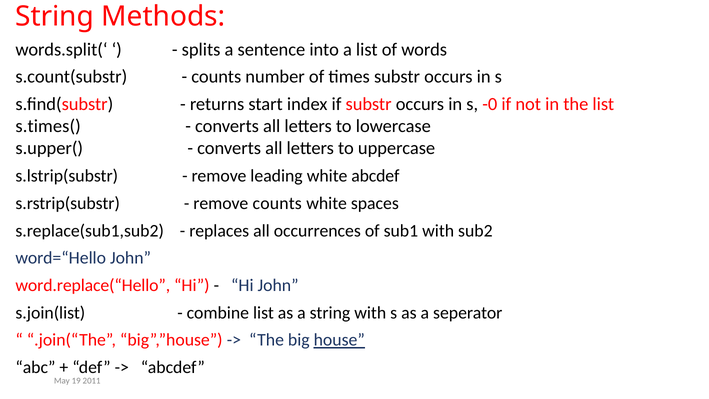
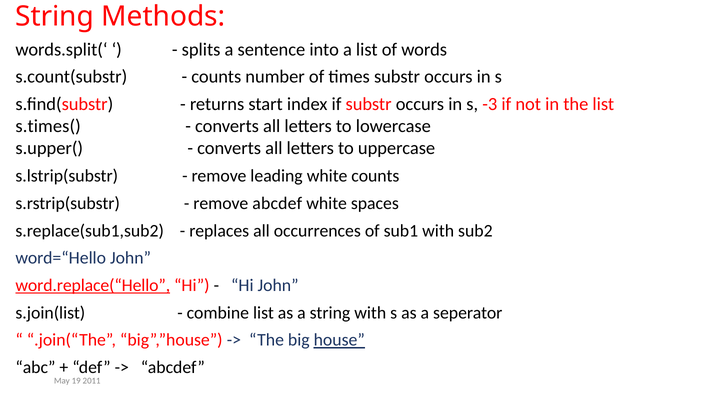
-0: -0 -> -3
white abcdef: abcdef -> counts
remove counts: counts -> abcdef
word.replace(“Hello underline: none -> present
